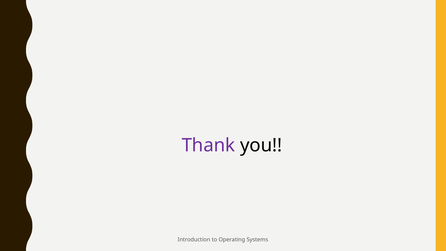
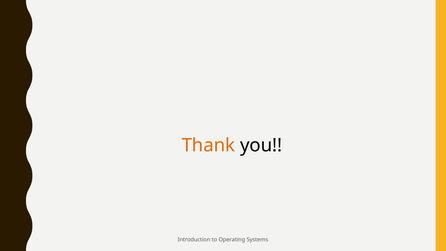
Thank colour: purple -> orange
